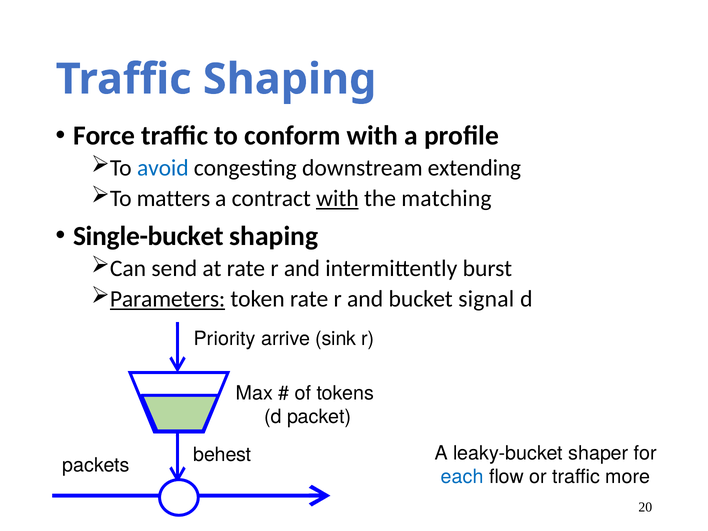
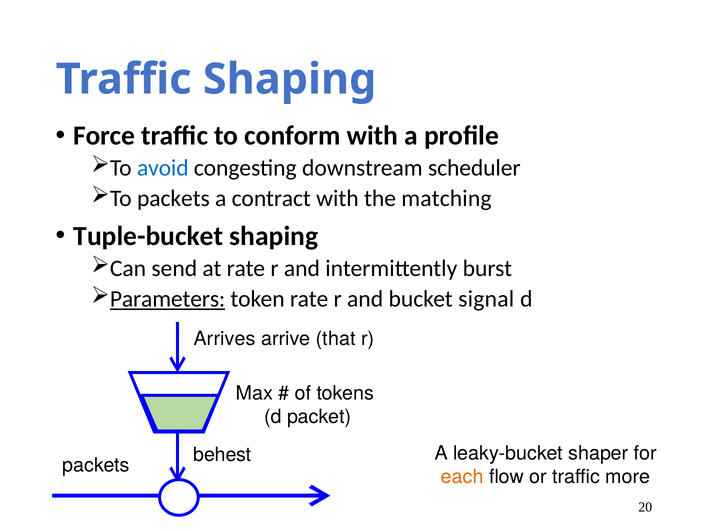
extending: extending -> scheduler
To matters: matters -> packets
with at (337, 199) underline: present -> none
Single-bucket: Single-bucket -> Tuple-bucket
Priority: Priority -> Arrives
sink: sink -> that
each colour: blue -> orange
